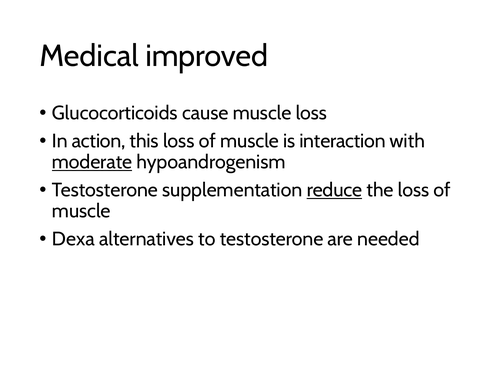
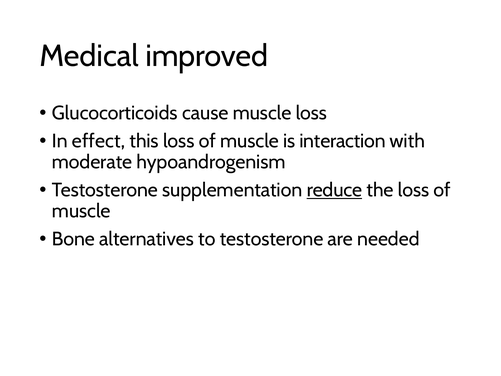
action: action -> effect
moderate underline: present -> none
Dexa: Dexa -> Bone
